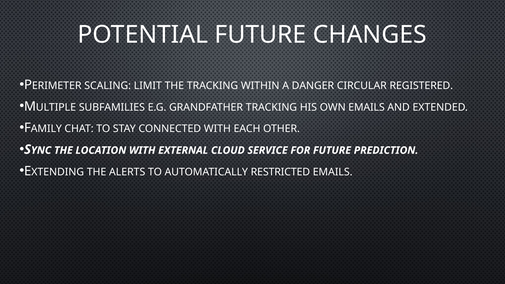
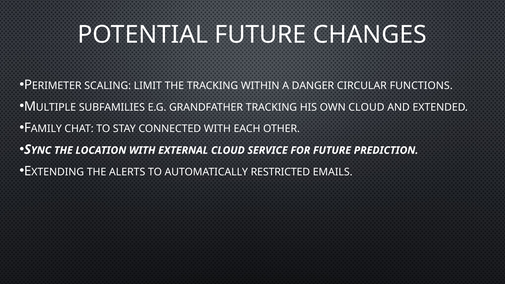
REGISTERED: REGISTERED -> FUNCTIONS
OWN EMAILS: EMAILS -> CLOUD
